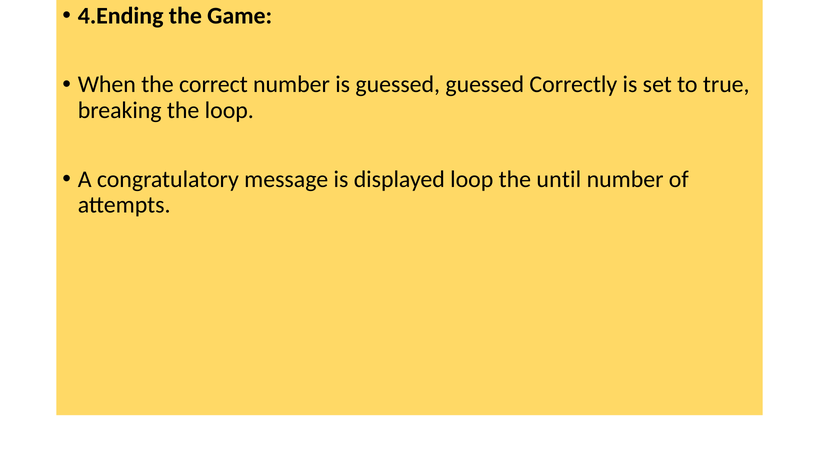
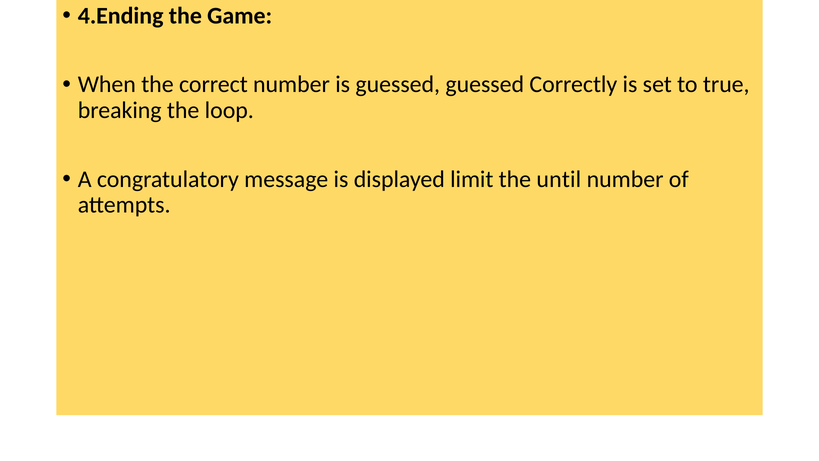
displayed loop: loop -> limit
